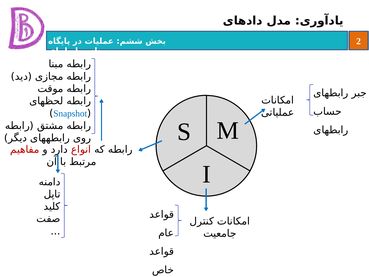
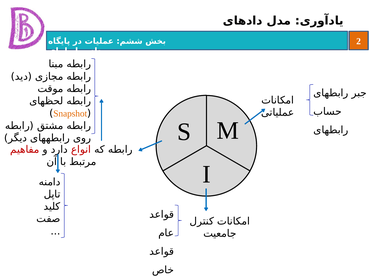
Snapshot colour: blue -> orange
